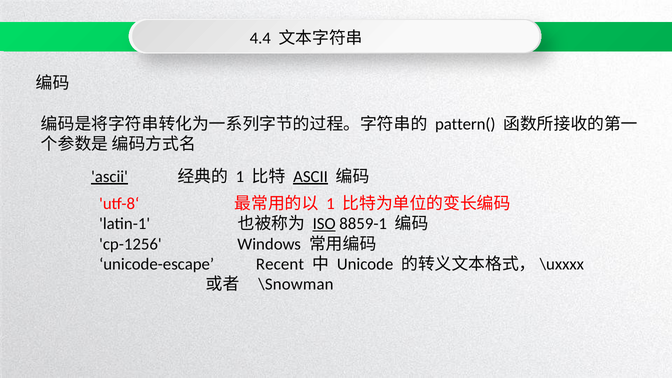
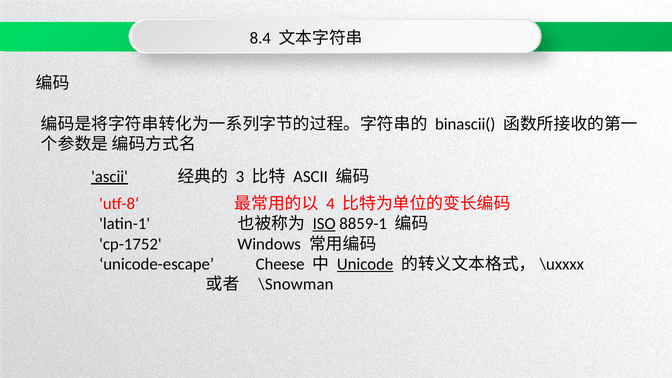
4.4: 4.4 -> 8.4
pattern(: pattern( -> binascii(
1 at (240, 177): 1 -> 3
ASCII at (311, 177) underline: present -> none
1 at (330, 204): 1 -> 4
cp-1256: cp-1256 -> cp-1752
Recent: Recent -> Cheese
Unicode underline: none -> present
